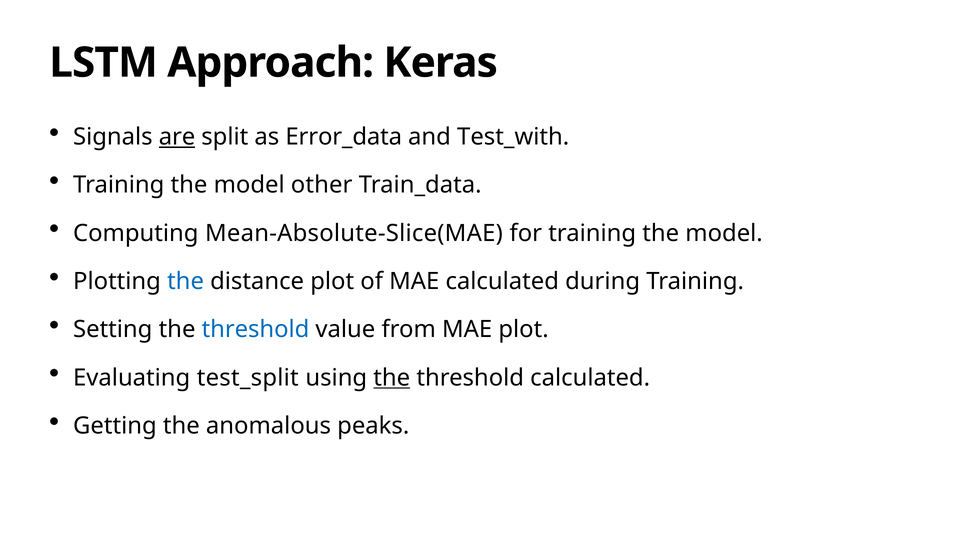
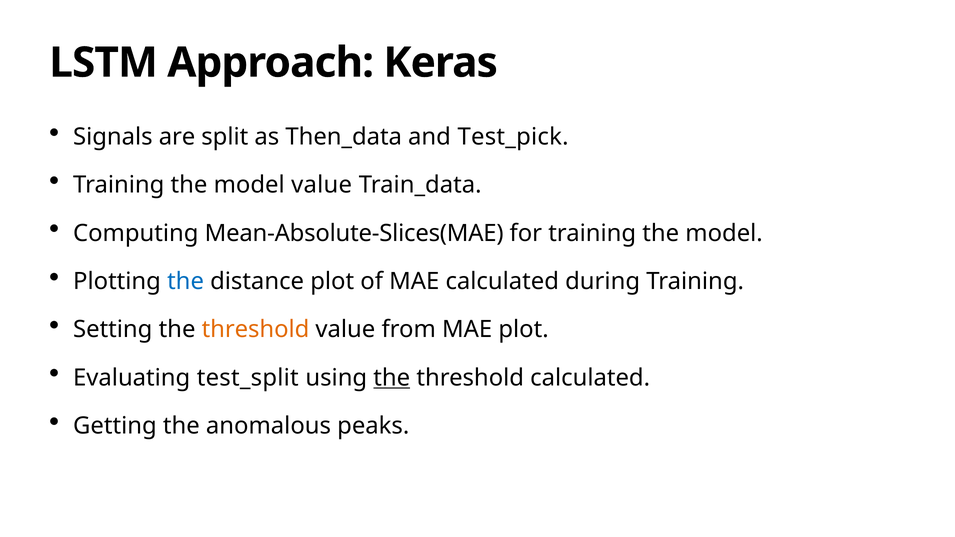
are underline: present -> none
Error_data: Error_data -> Then_data
Test_with: Test_with -> Test_pick
model other: other -> value
Mean-Absolute-Slice(MAE: Mean-Absolute-Slice(MAE -> Mean-Absolute-Slices(MAE
threshold at (255, 330) colour: blue -> orange
